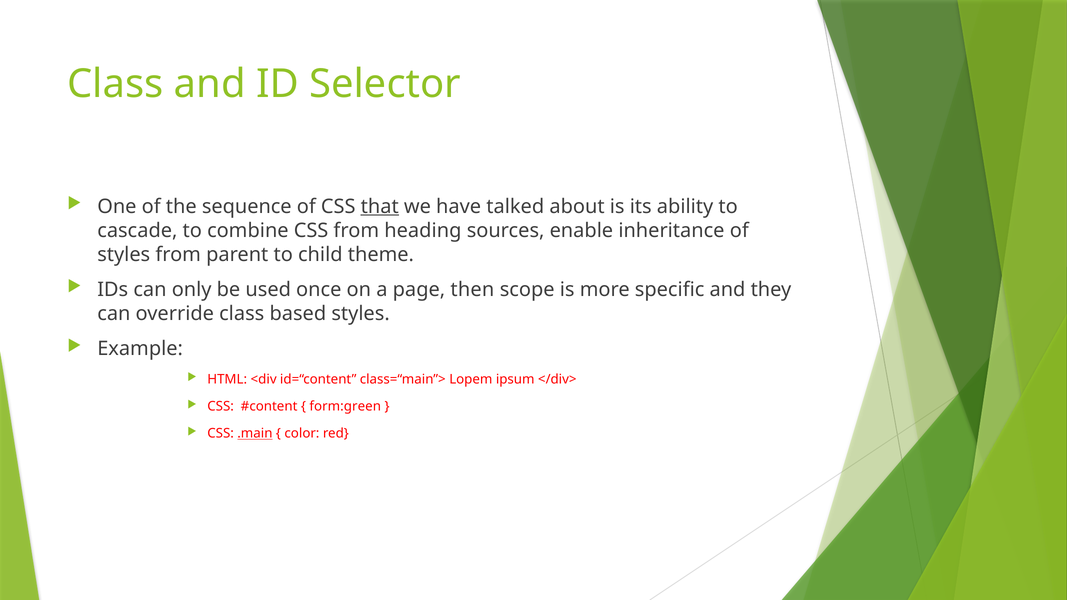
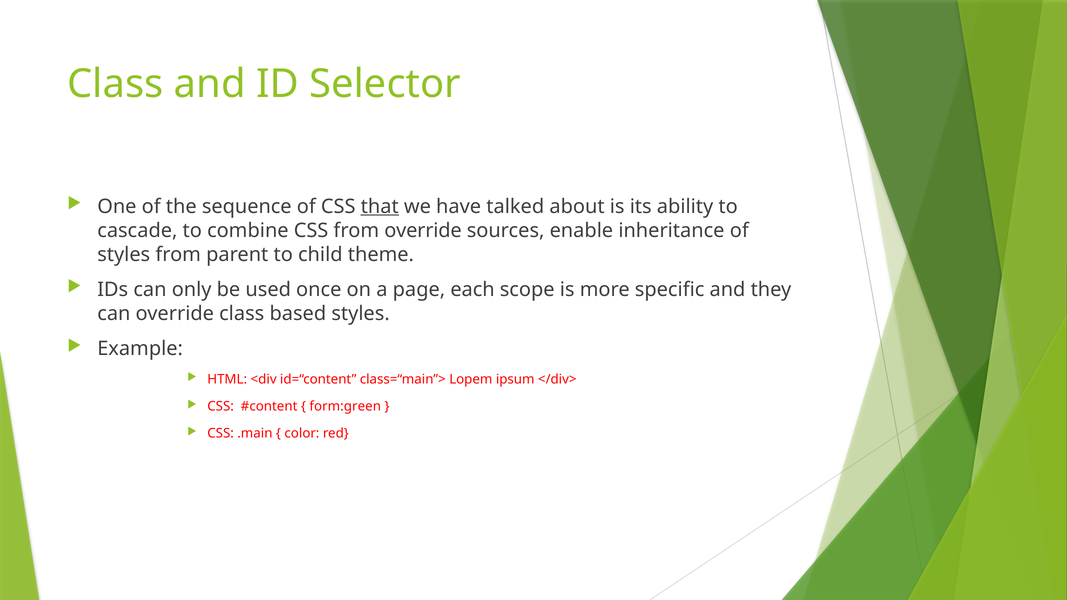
from heading: heading -> override
then: then -> each
.main underline: present -> none
